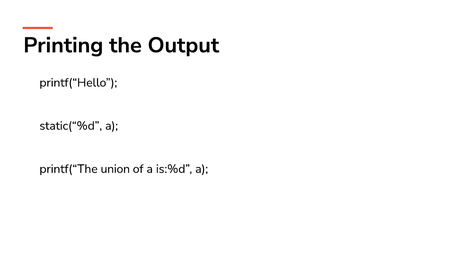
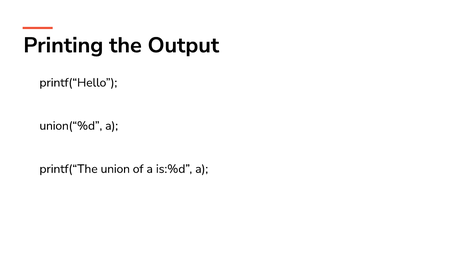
static(“%d: static(“%d -> union(“%d
